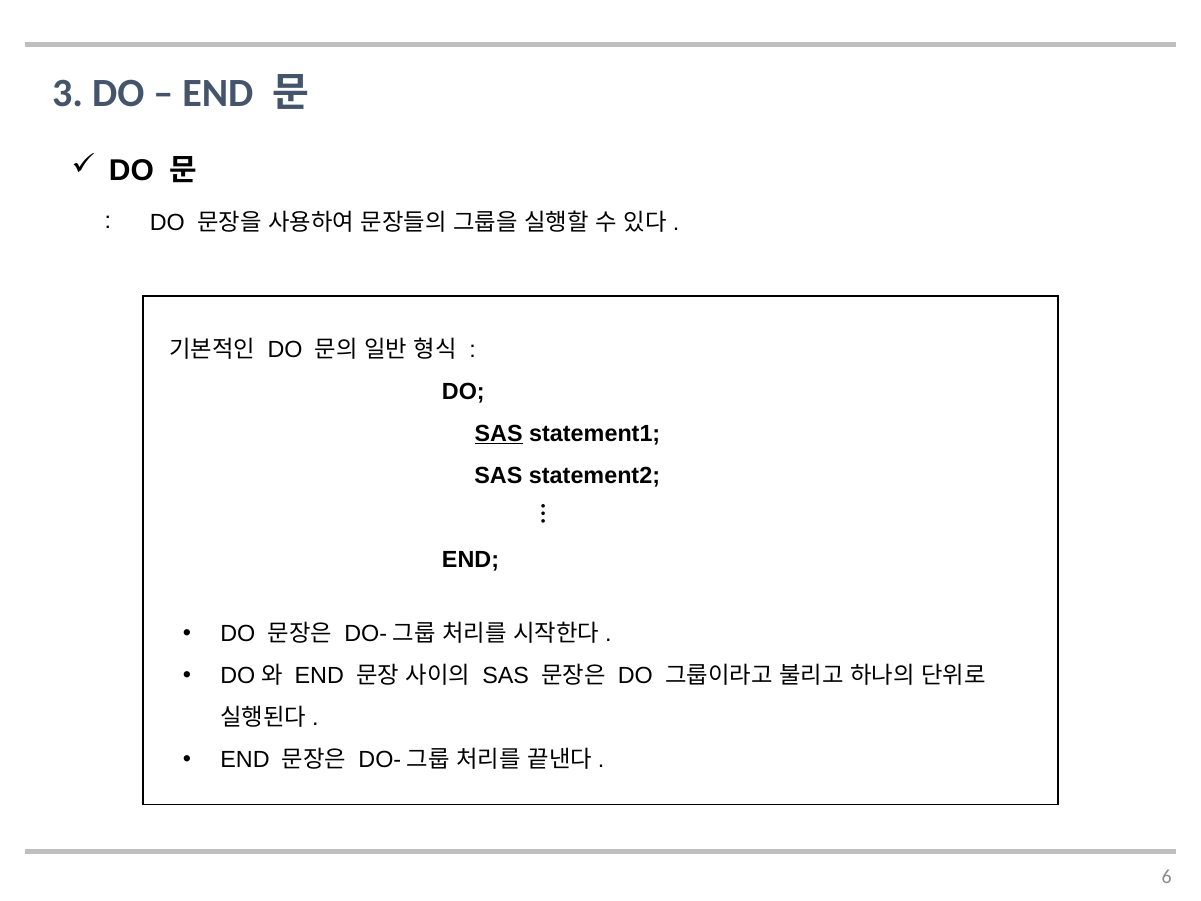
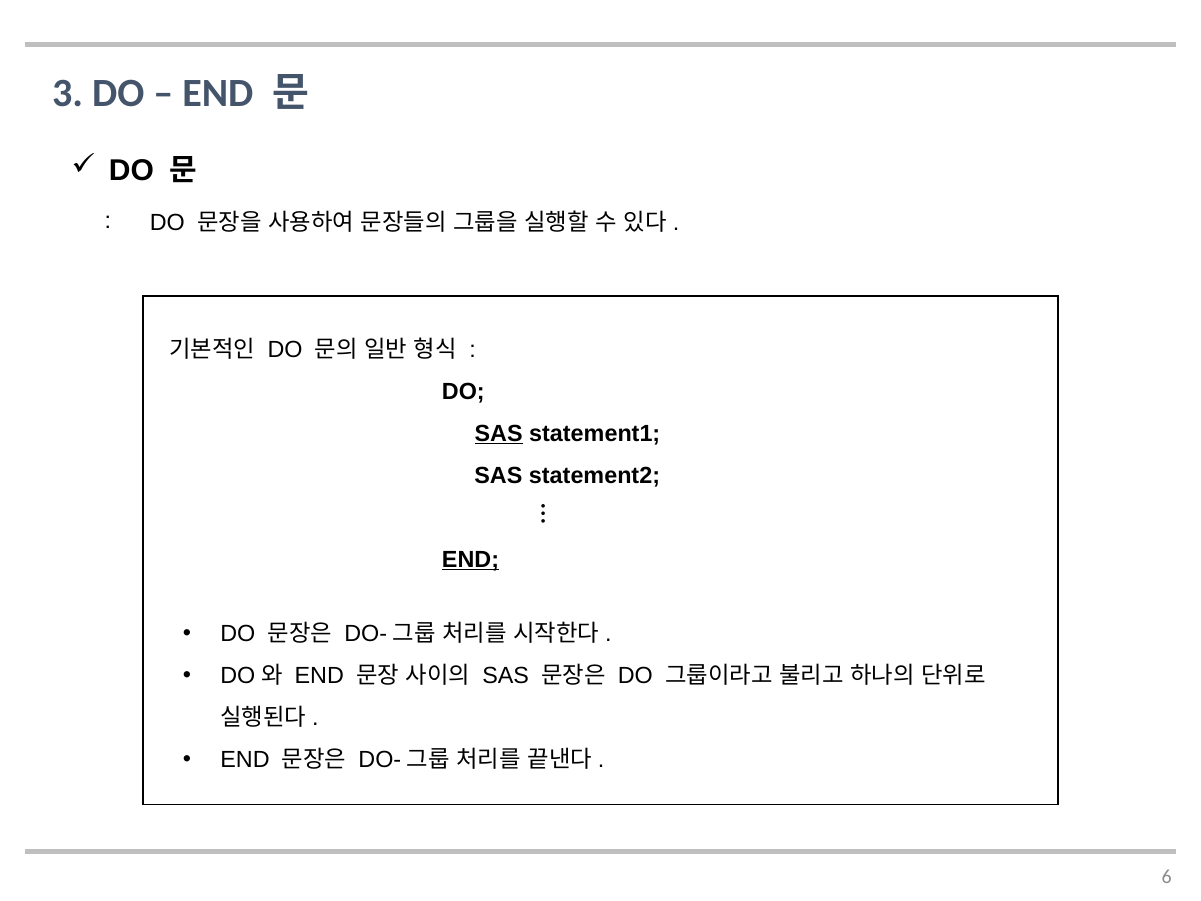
END at (471, 559) underline: none -> present
